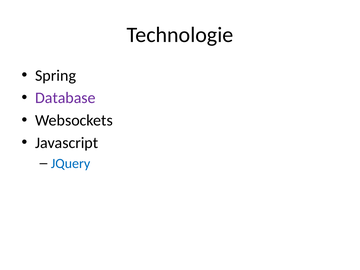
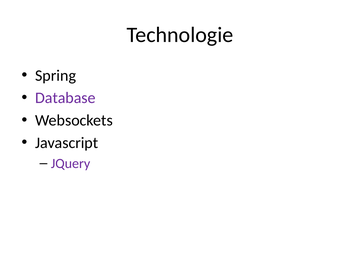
JQuery colour: blue -> purple
